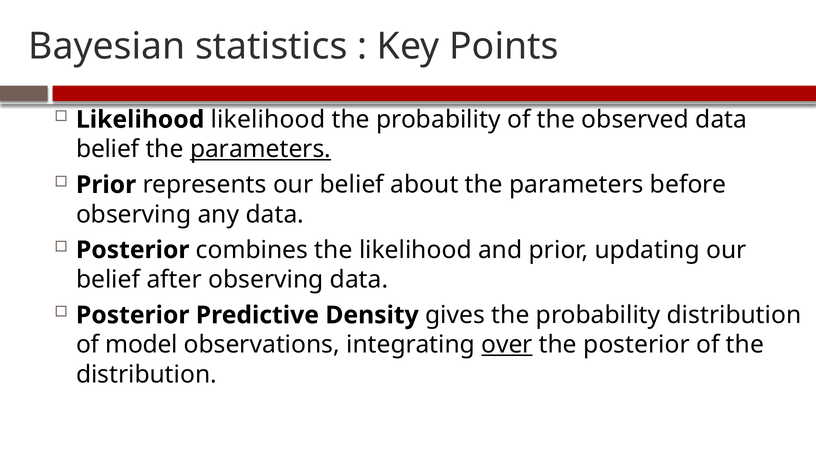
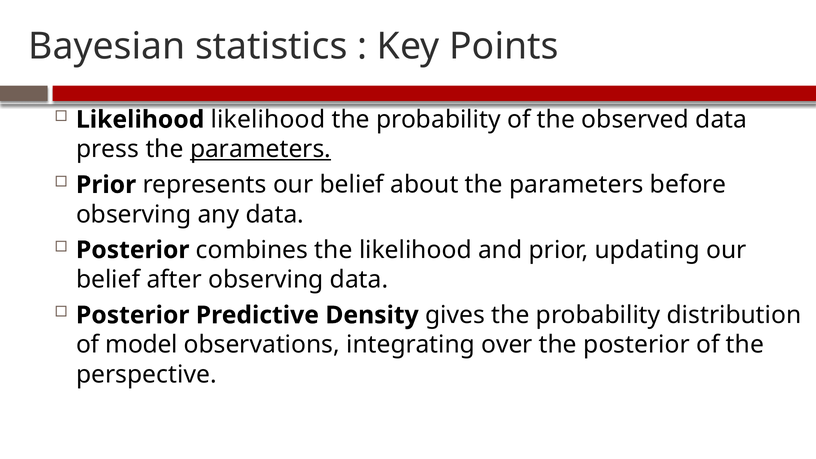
belief at (108, 149): belief -> press
over underline: present -> none
distribution at (146, 374): distribution -> perspective
